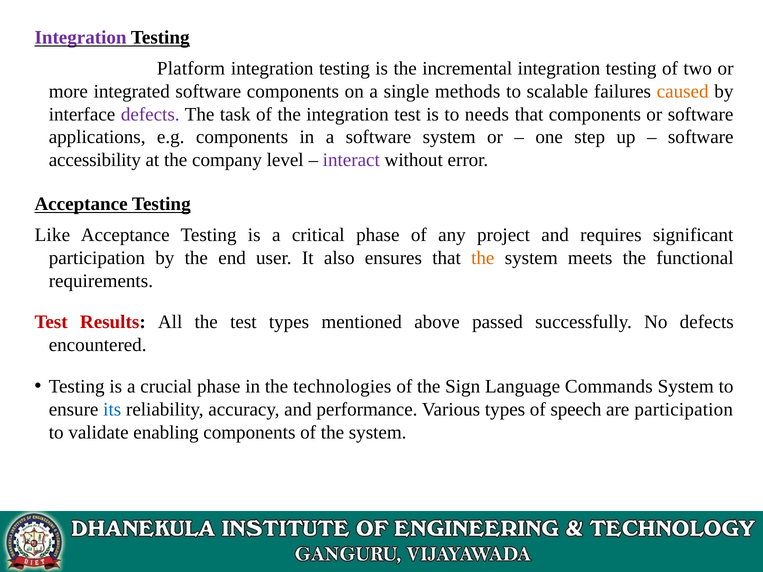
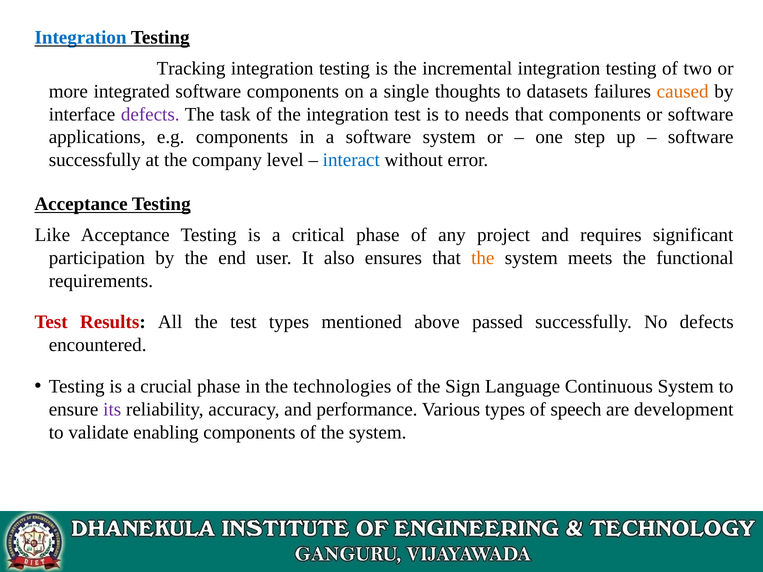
Integration at (81, 38) colour: purple -> blue
Platform: Platform -> Tracking
methods: methods -> thoughts
scalable: scalable -> datasets
accessibility at (95, 160): accessibility -> successfully
interact colour: purple -> blue
Commands: Commands -> Continuous
its colour: blue -> purple
are participation: participation -> development
